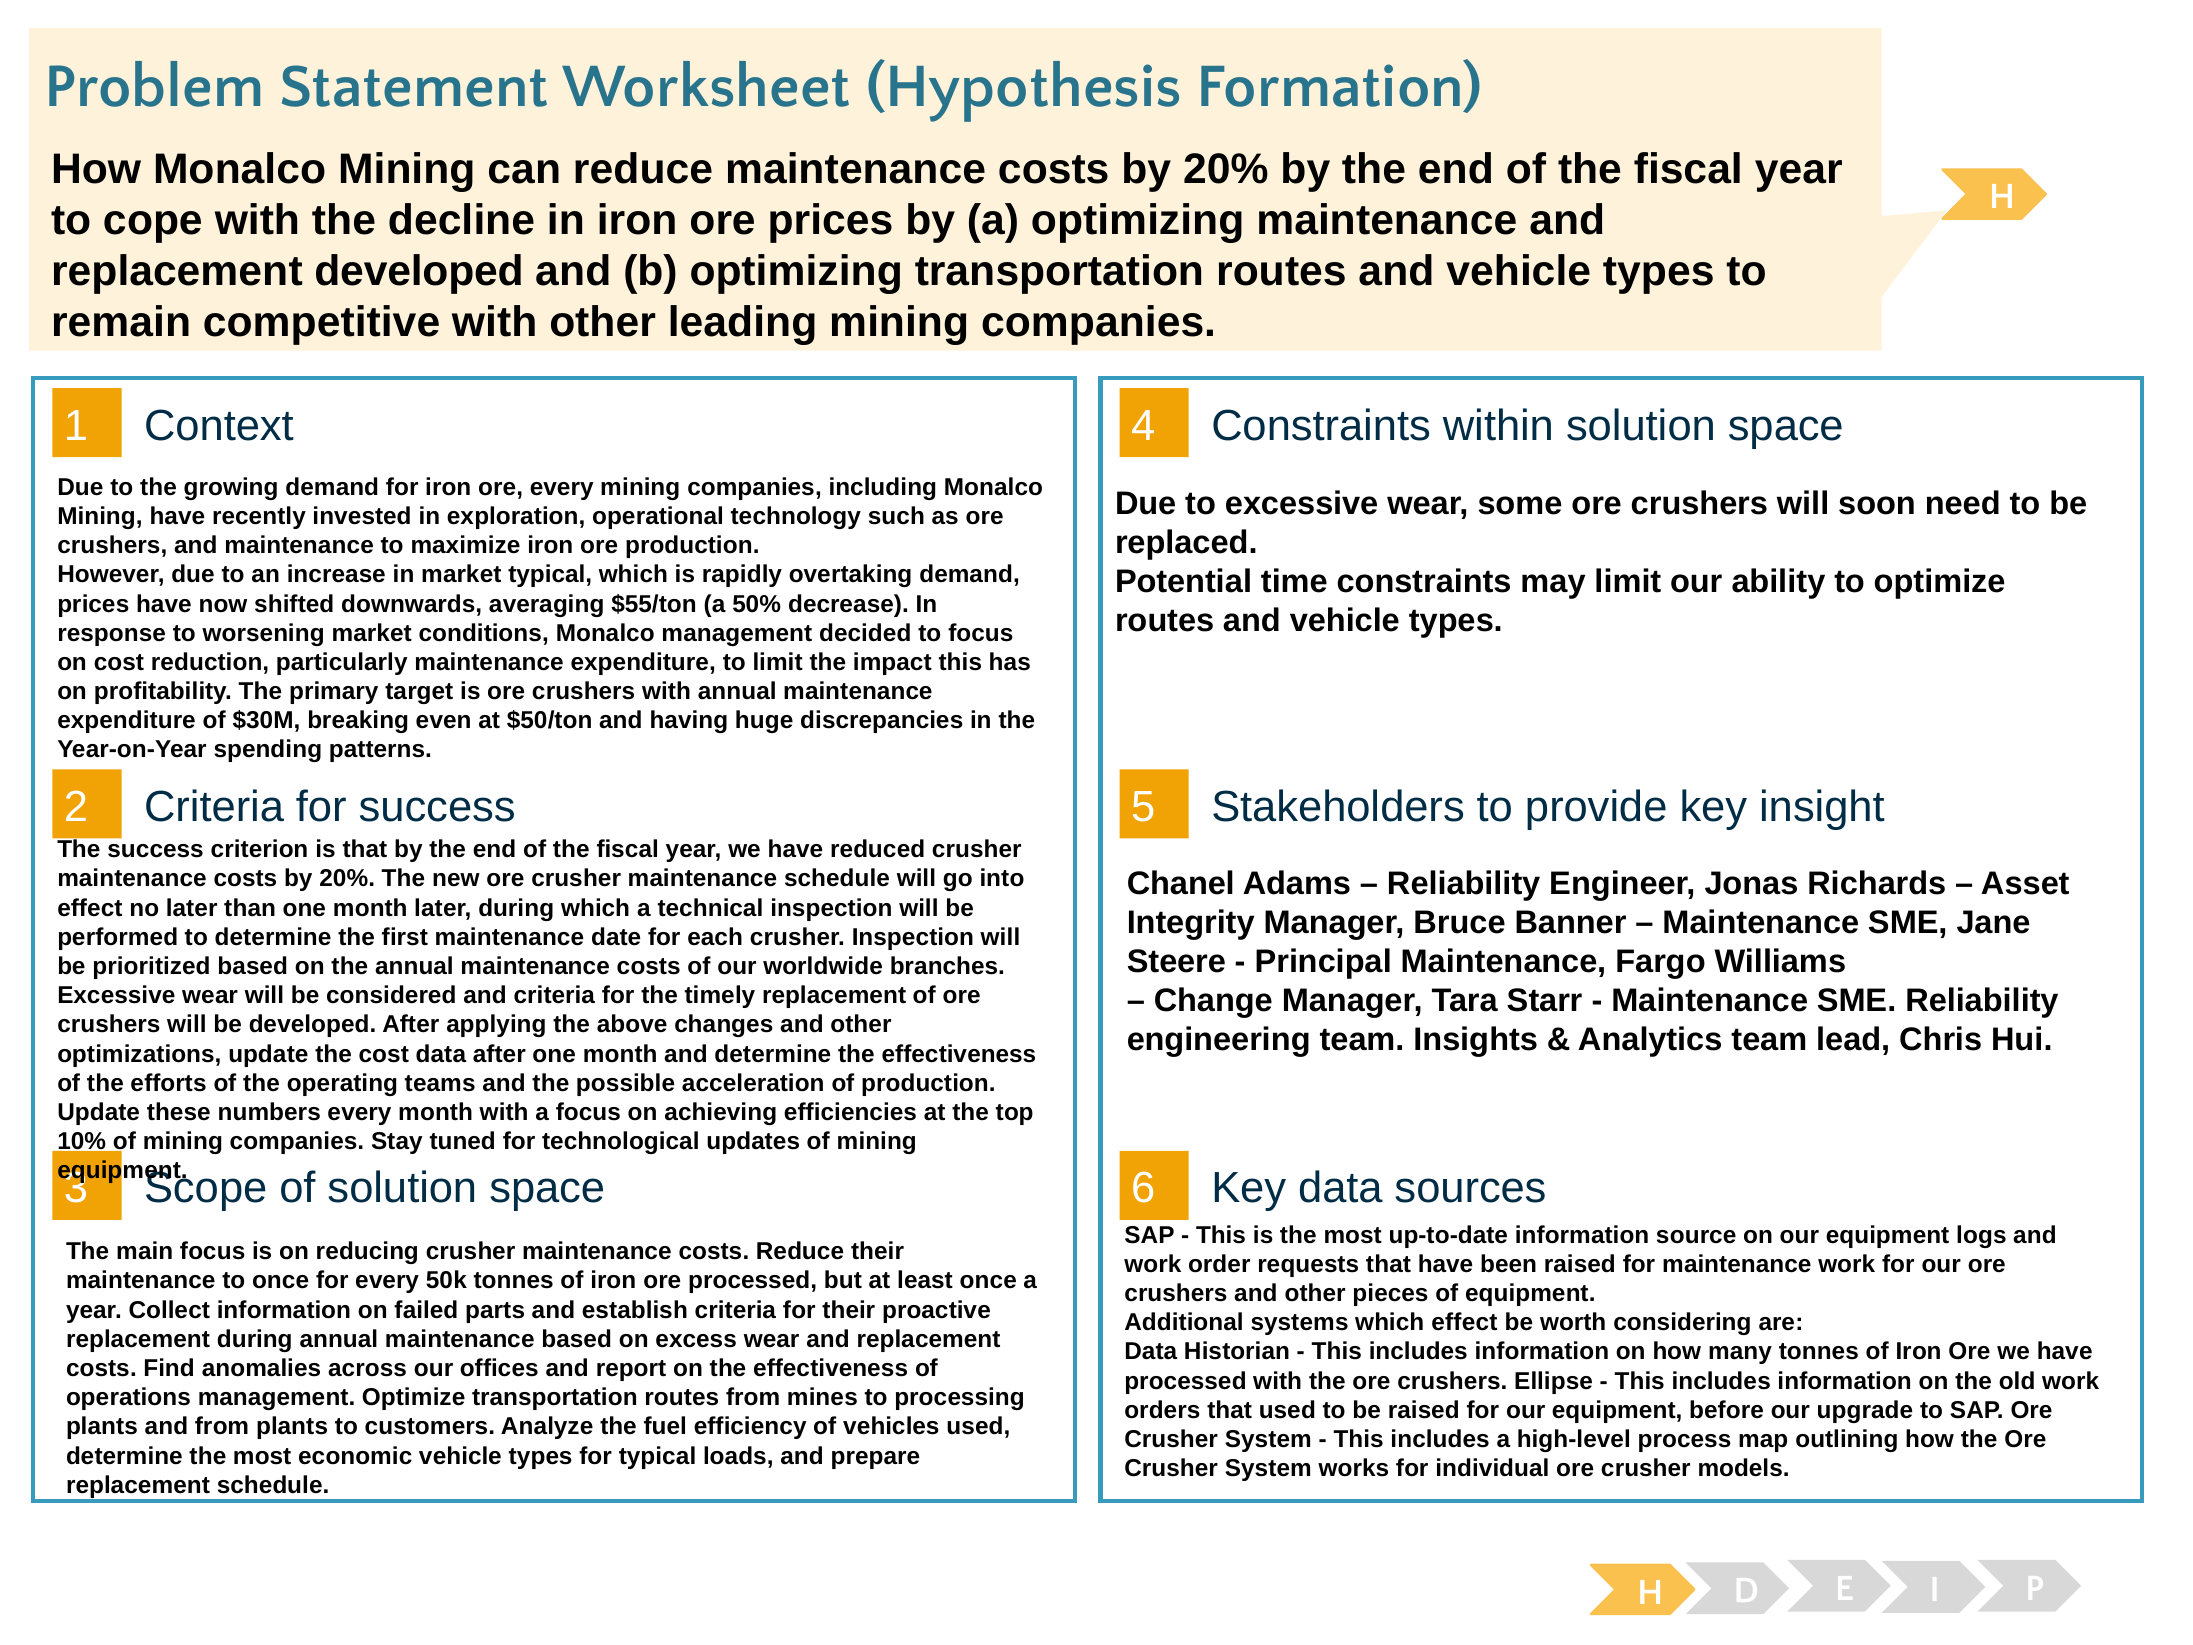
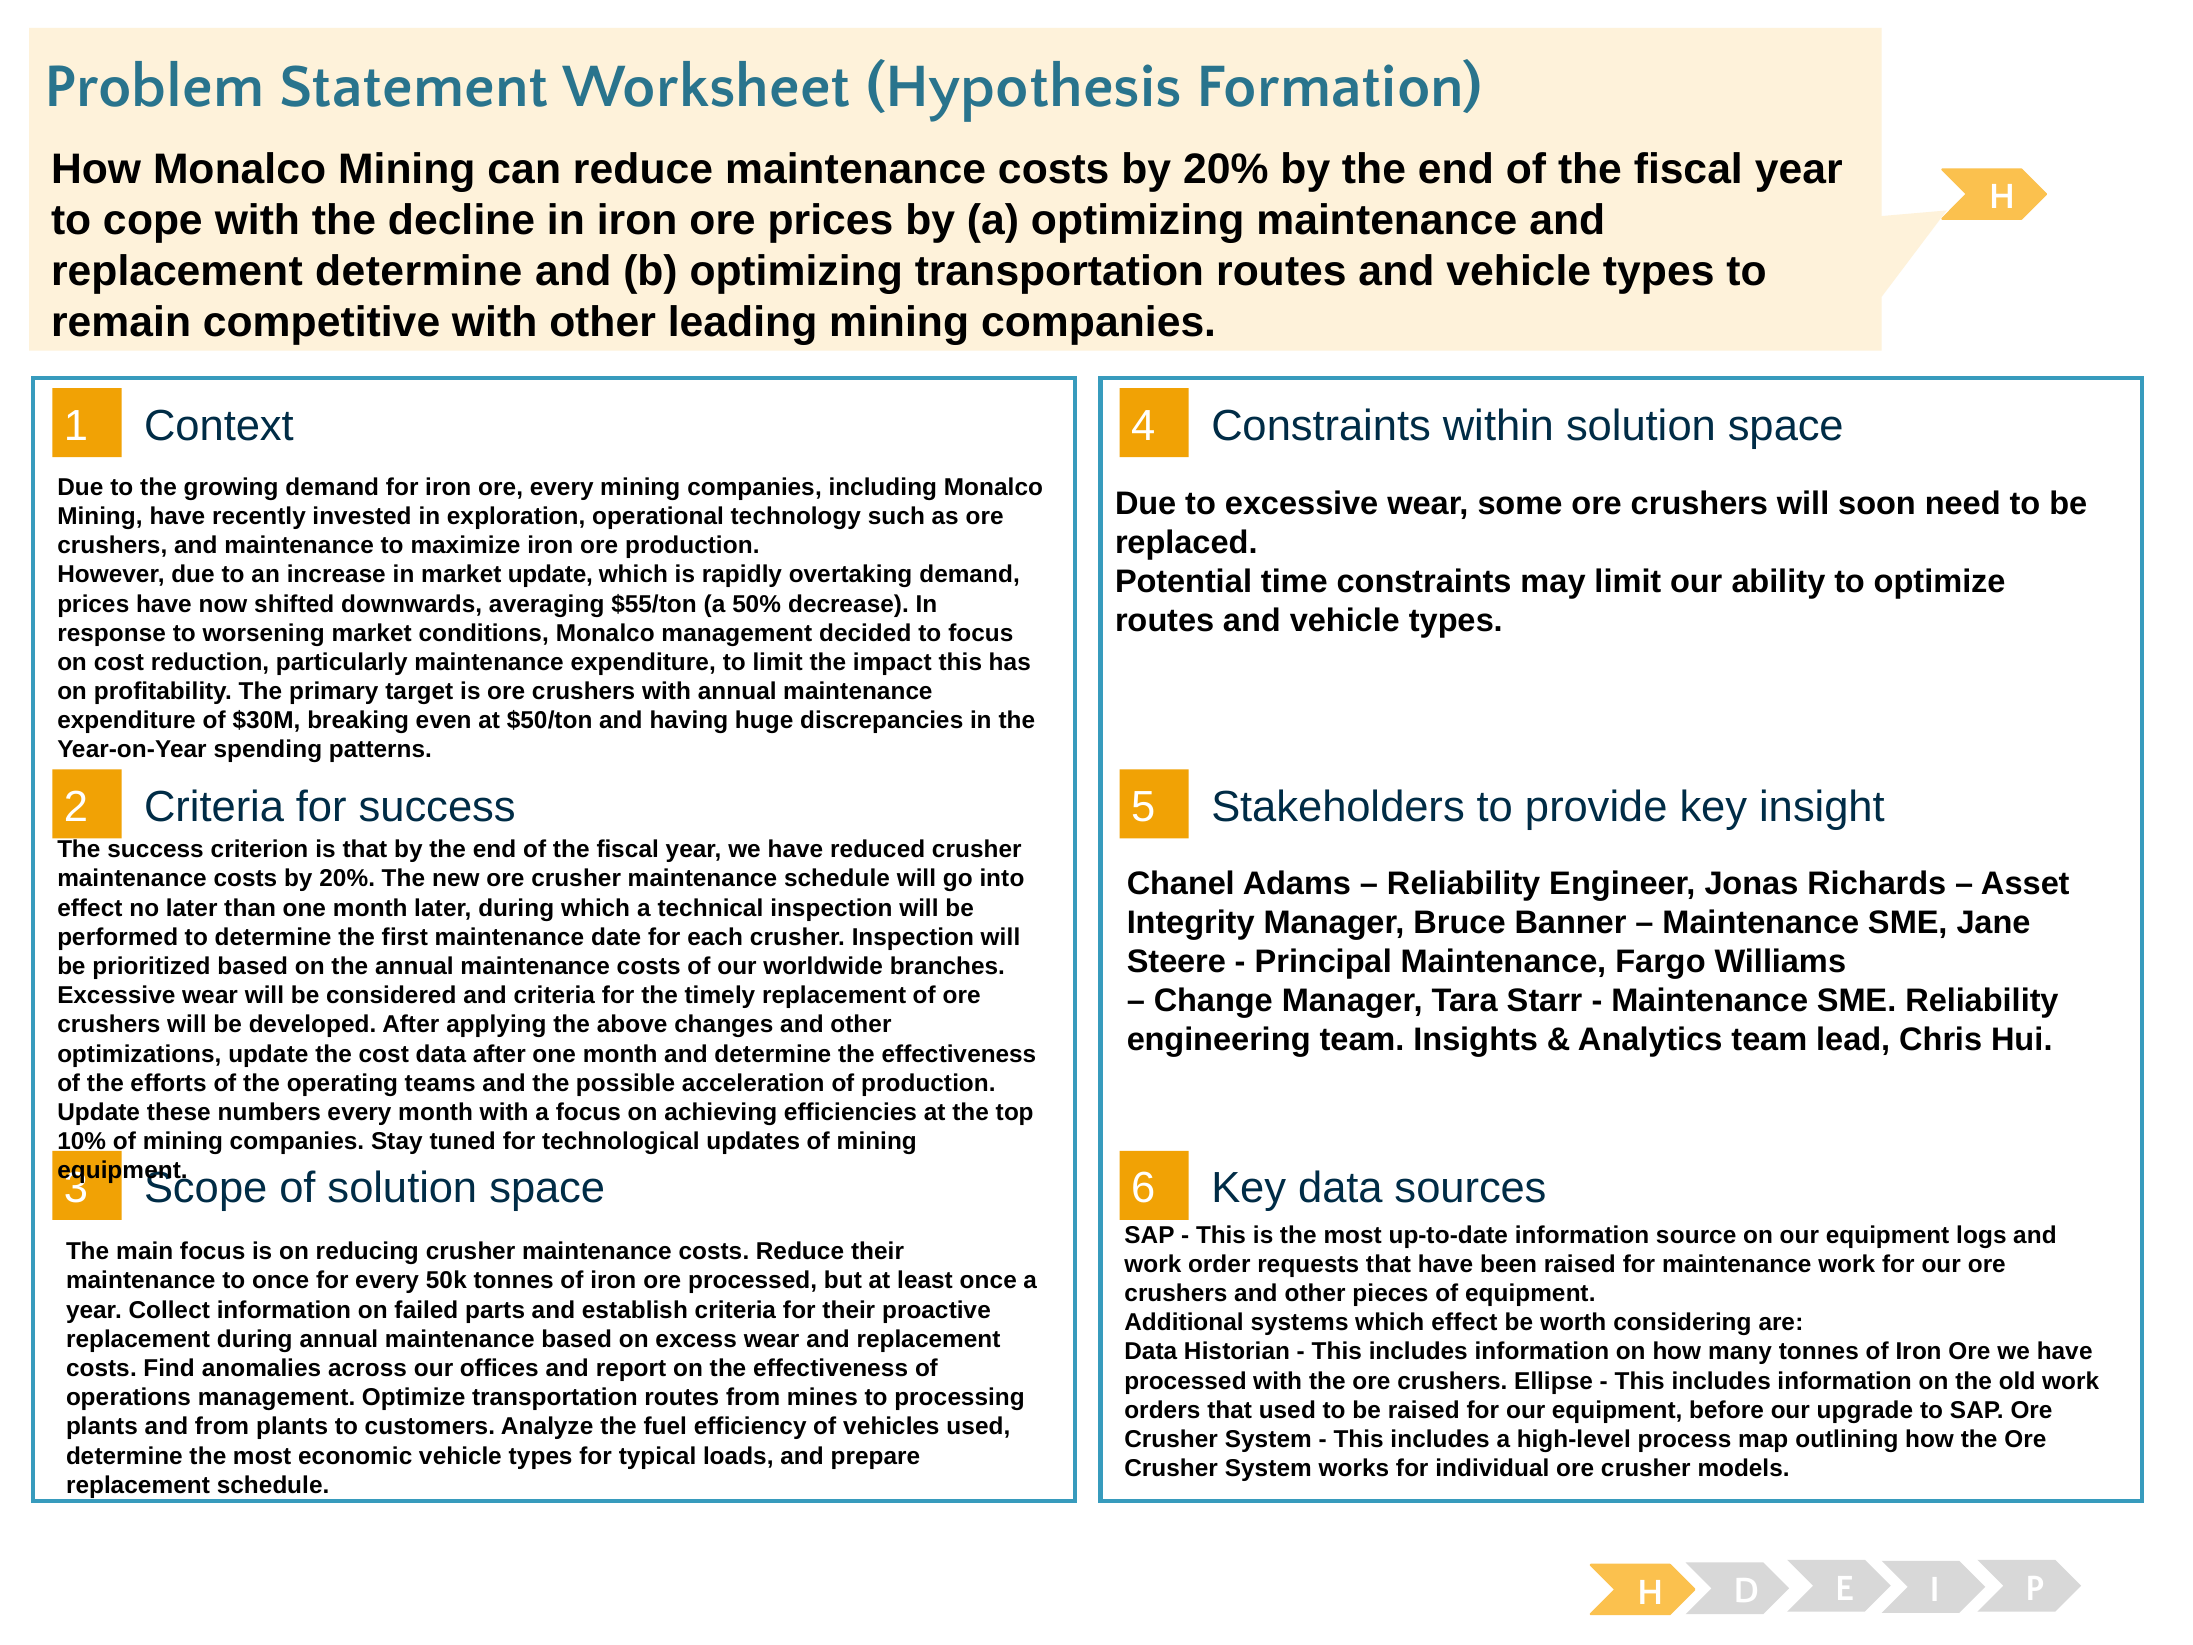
replacement developed: developed -> determine
market typical: typical -> update
